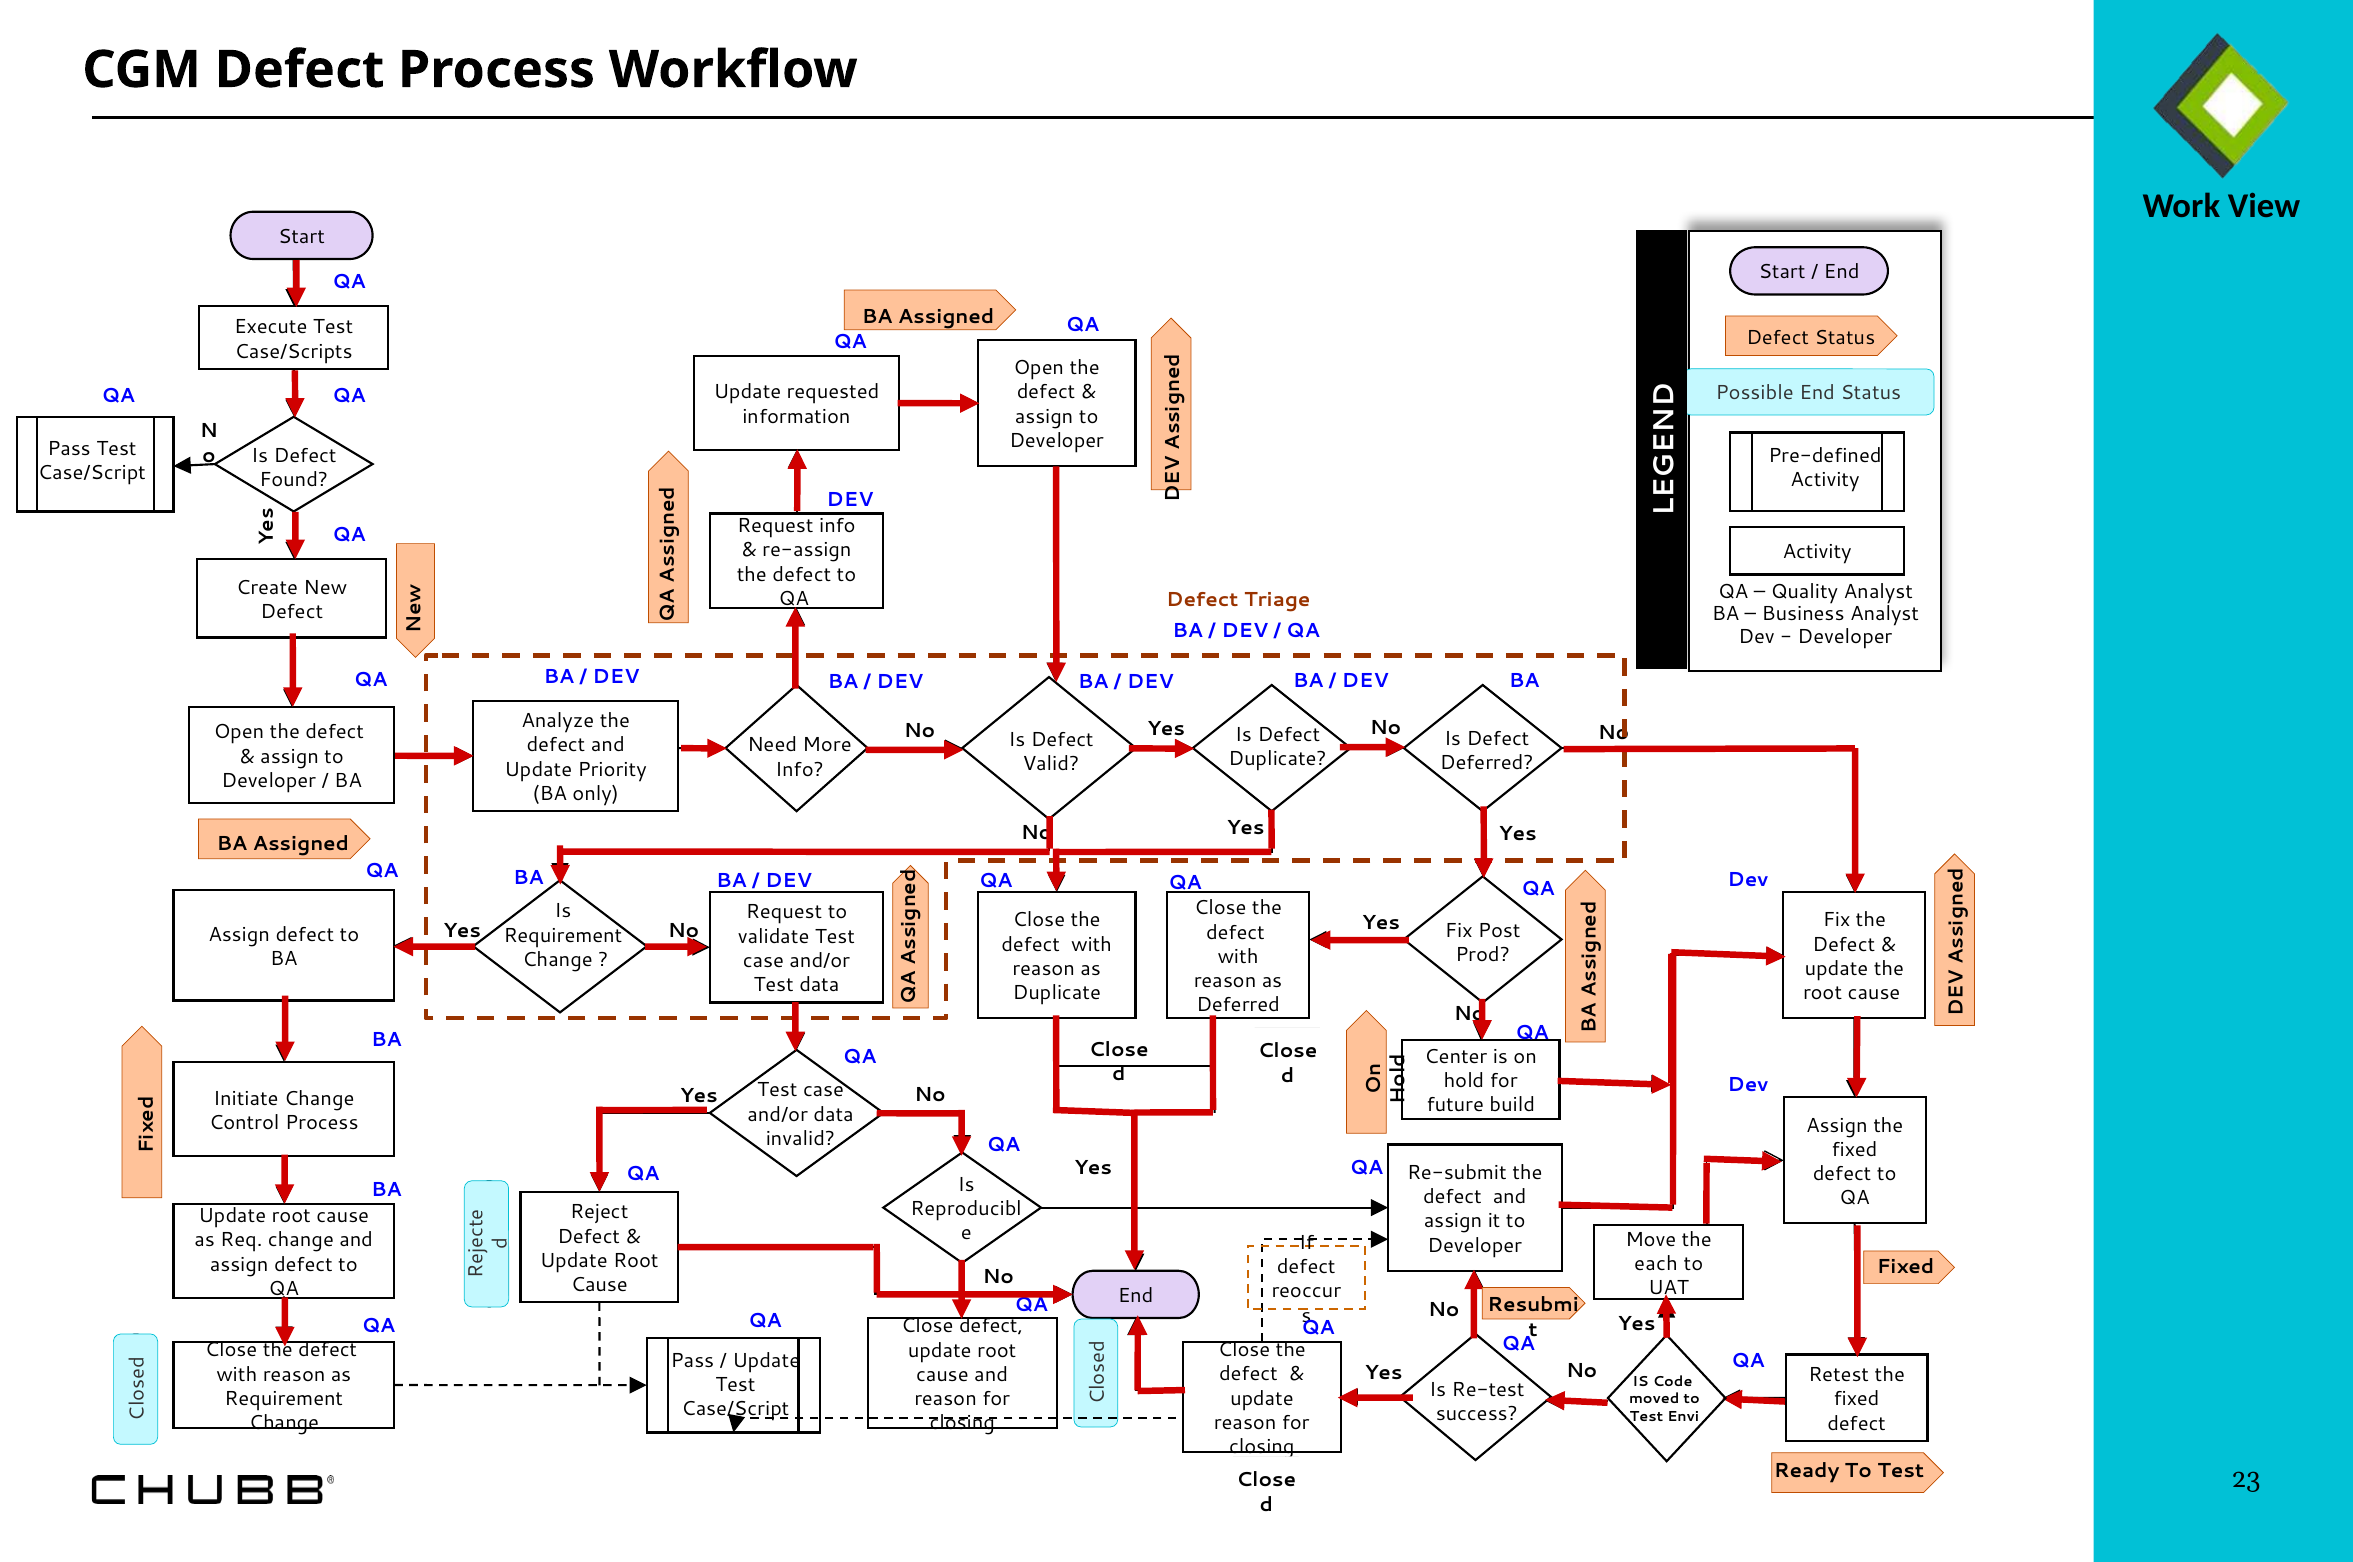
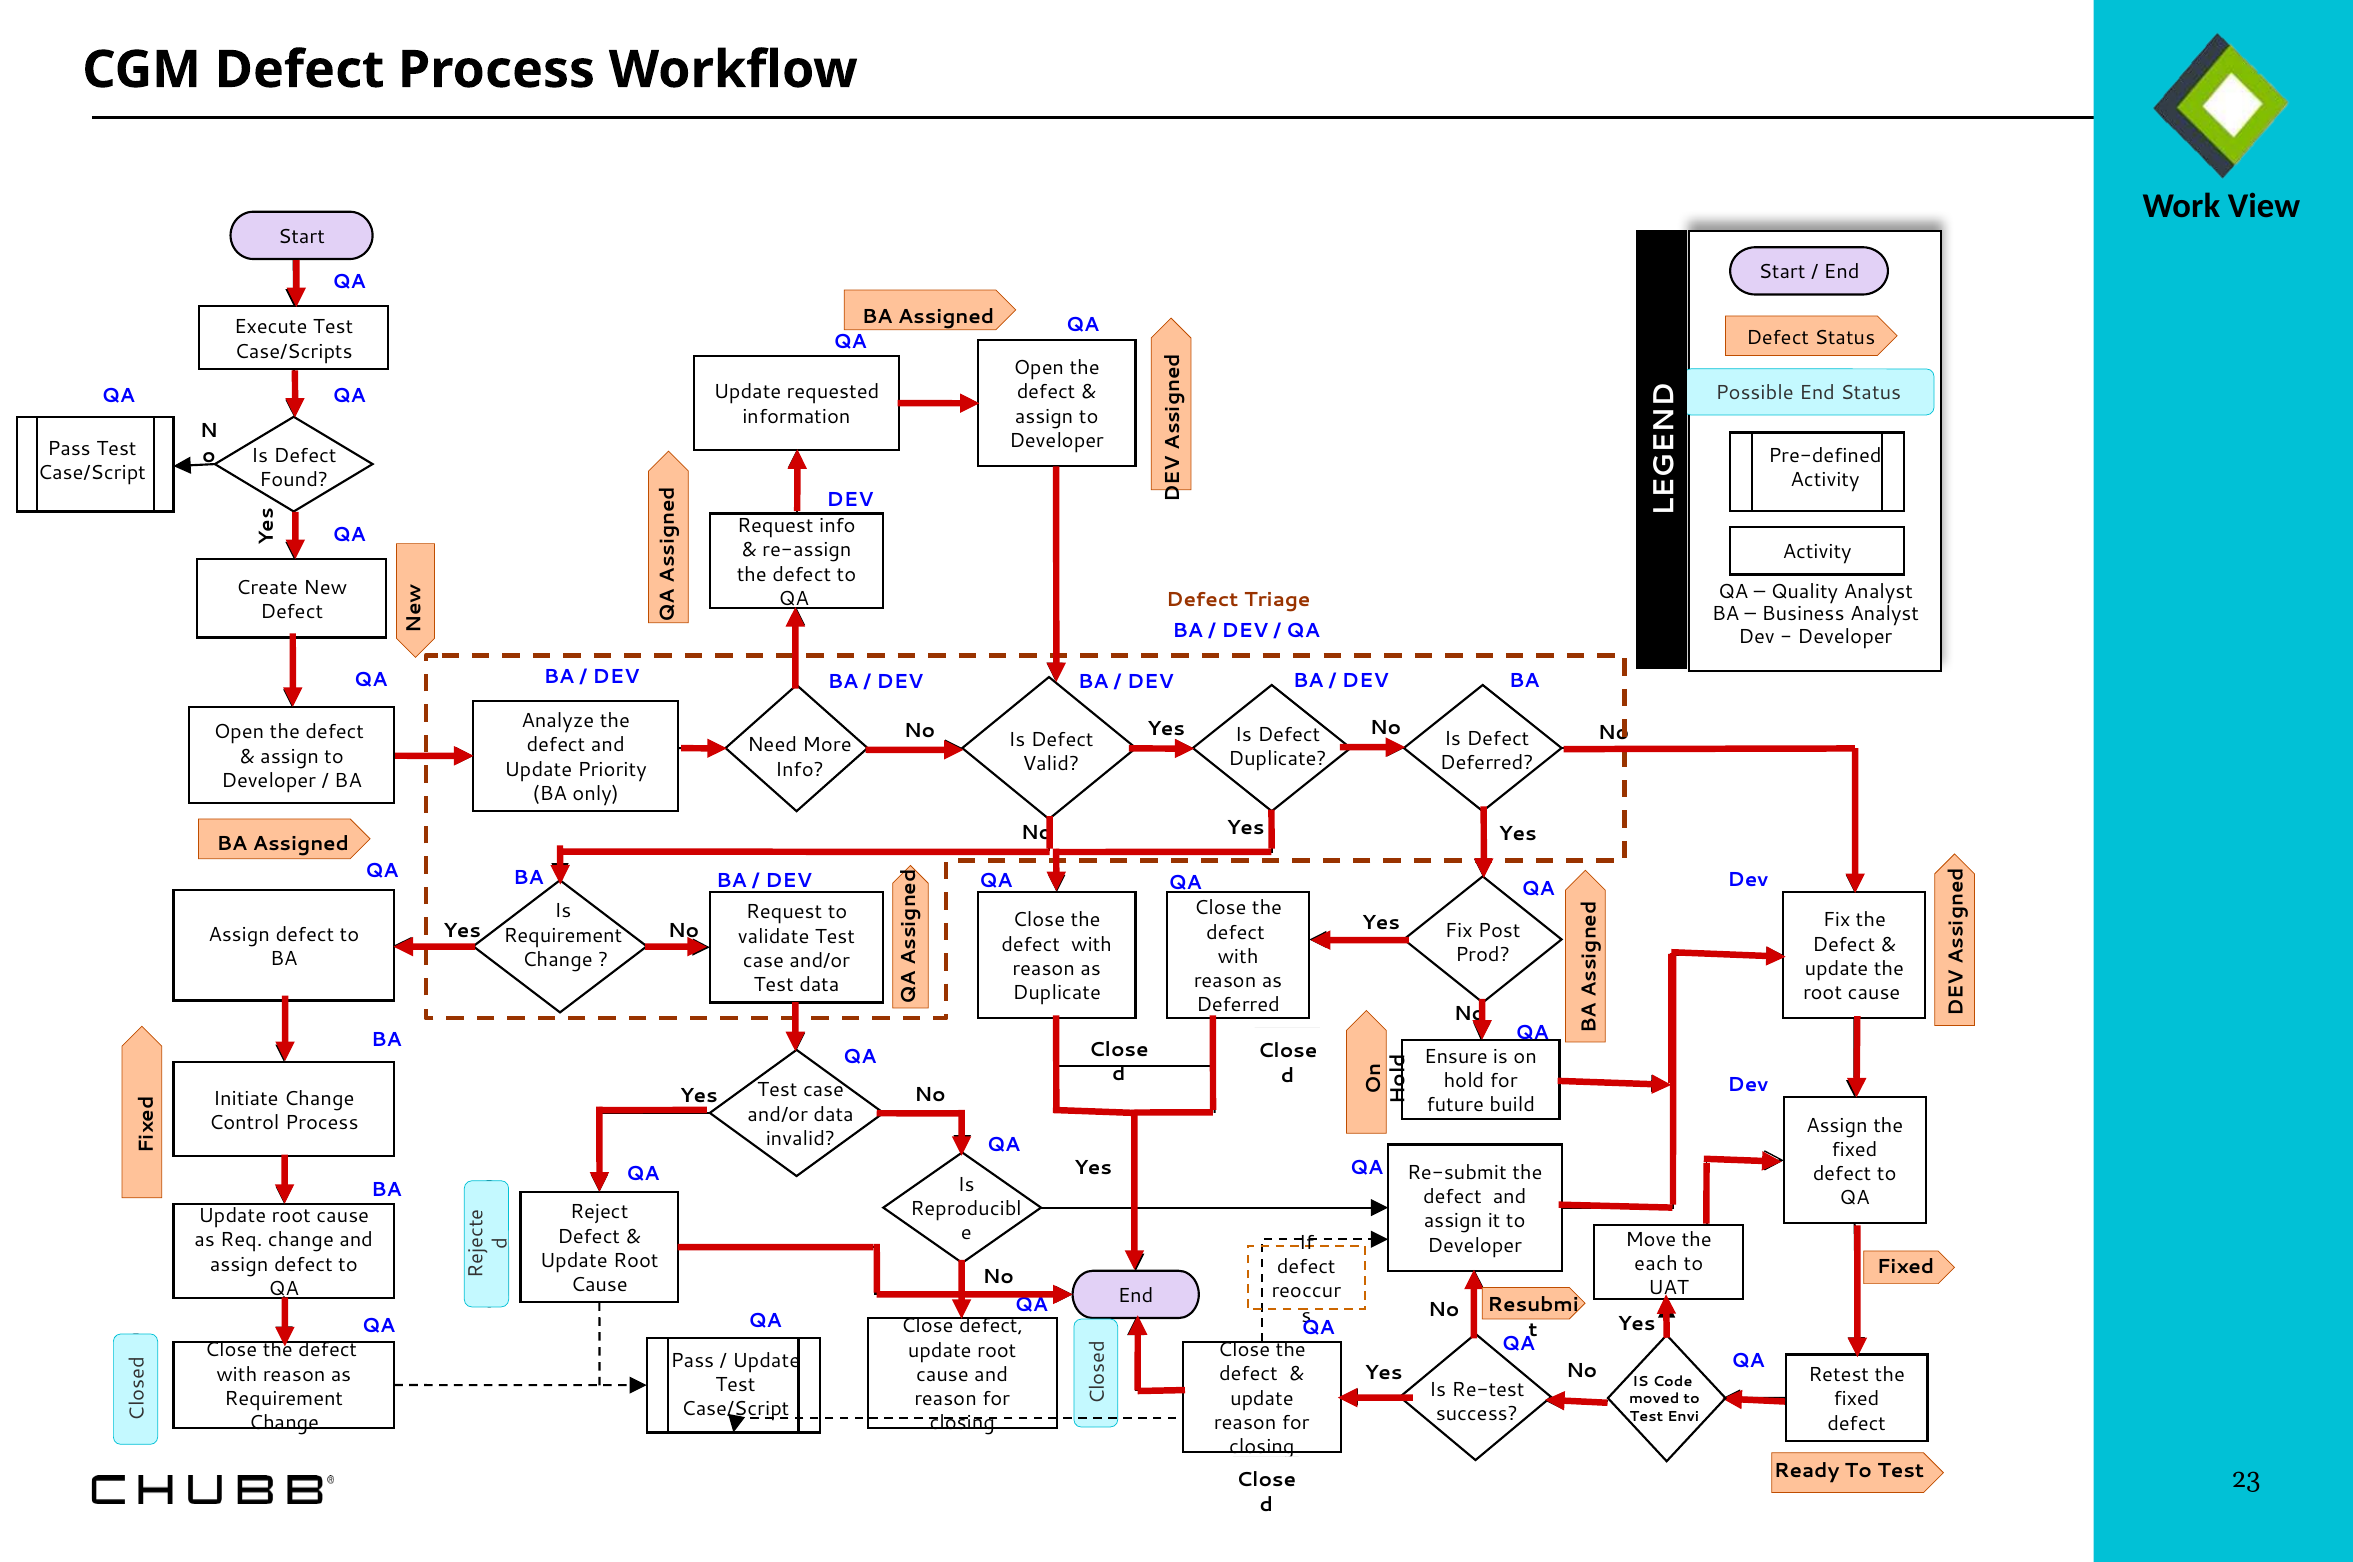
Center: Center -> Ensure
